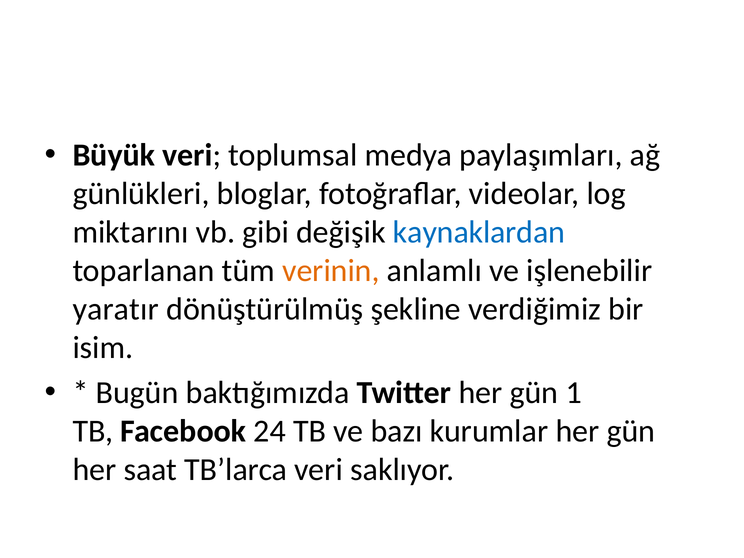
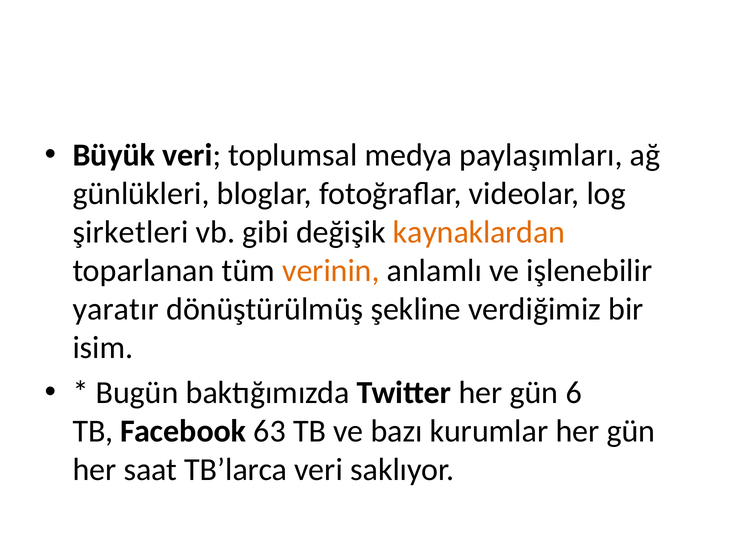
miktarını: miktarını -> şirketleri
kaynaklardan colour: blue -> orange
1: 1 -> 6
24: 24 -> 63
